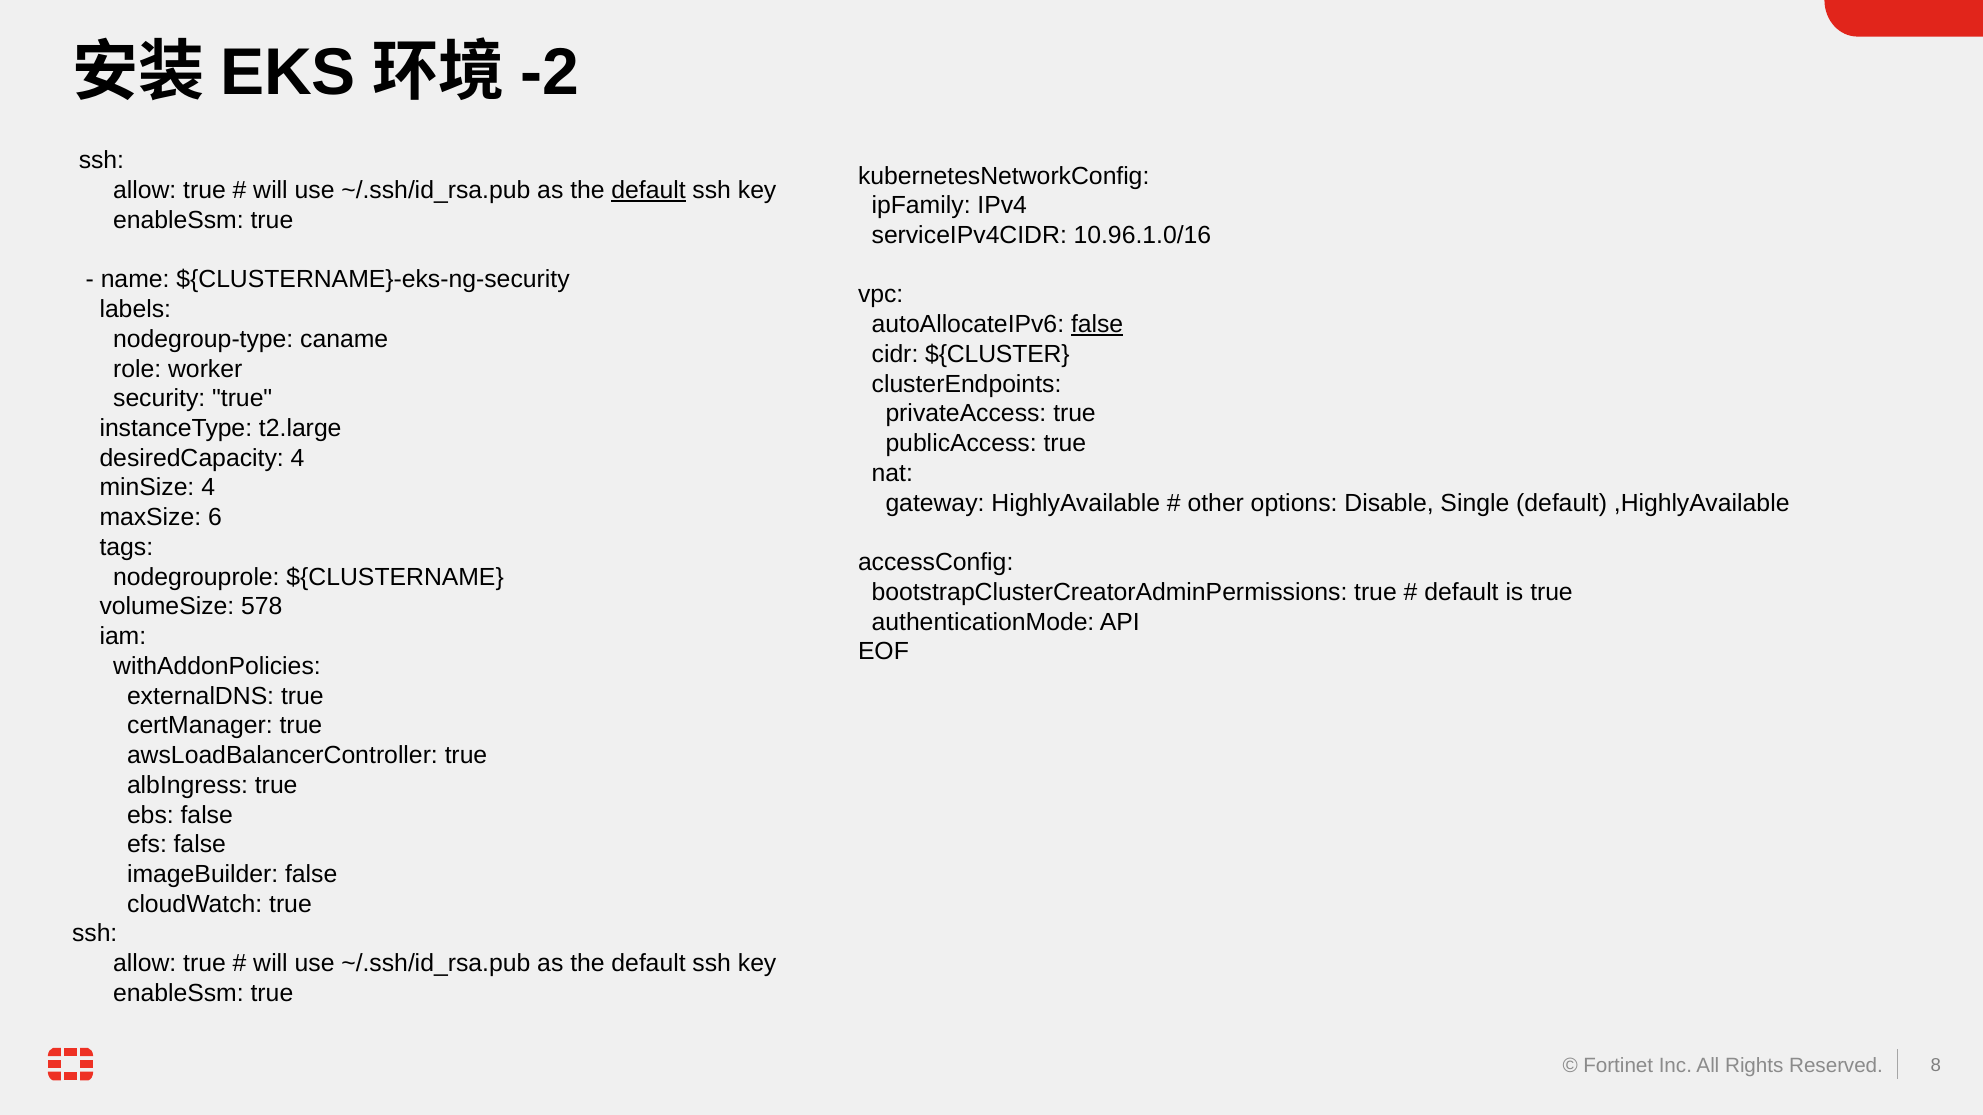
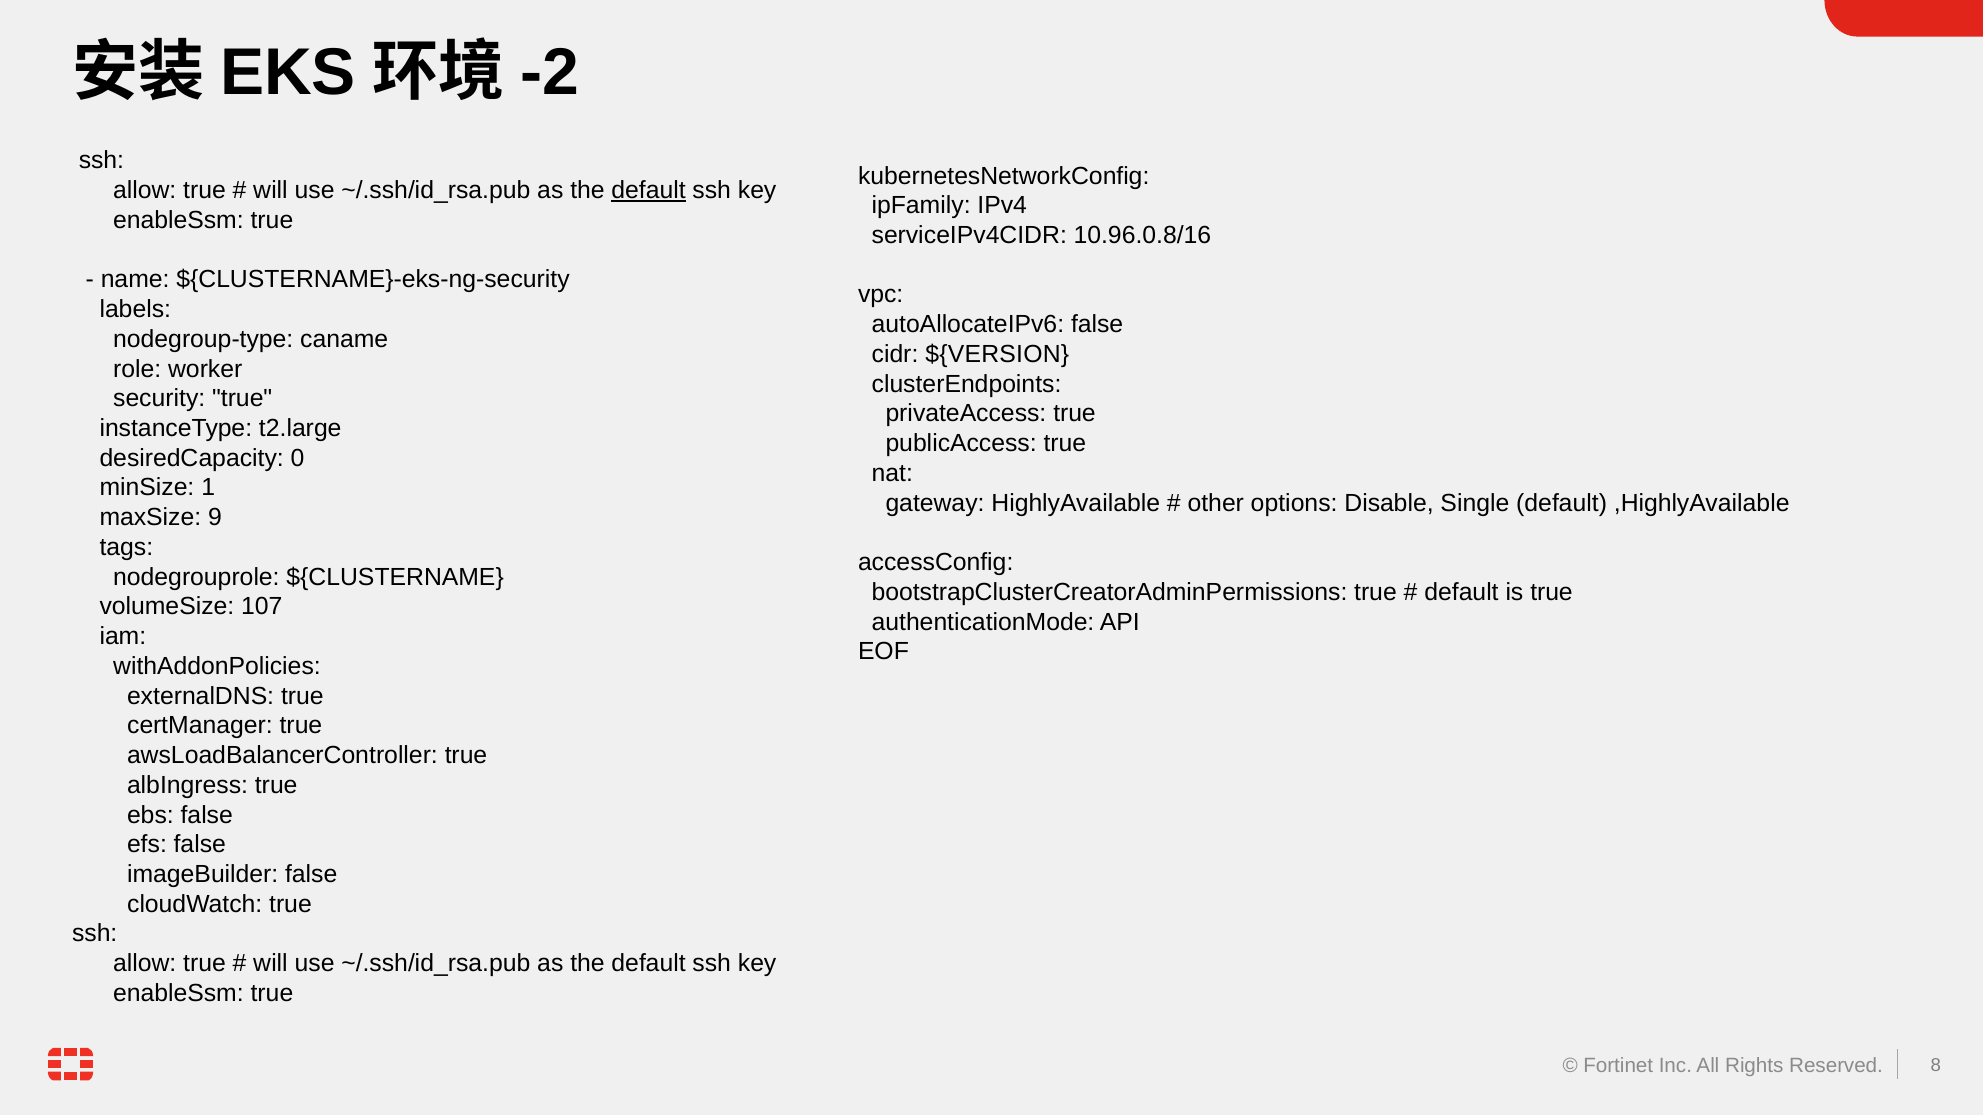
10.96.1.0/16: 10.96.1.0/16 -> 10.96.0.8/16
false at (1097, 325) underline: present -> none
${CLUSTER: ${CLUSTER -> ${VERSION
desiredCapacity 4: 4 -> 0
minSize 4: 4 -> 1
6: 6 -> 9
578: 578 -> 107
